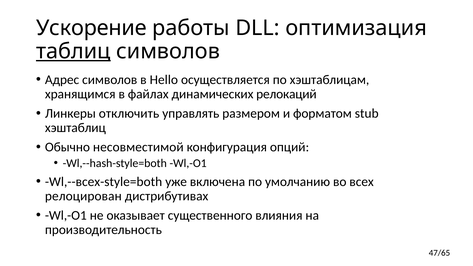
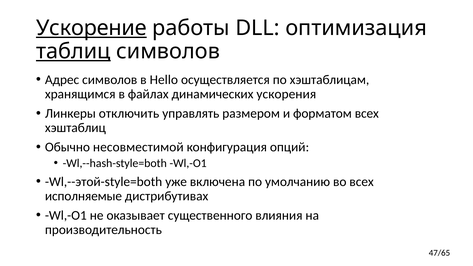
Ускорение underline: none -> present
релокаций: релокаций -> ускорения
форматом stub: stub -> всех
Wl,--всех-style=both: Wl,--всех-style=both -> Wl,--этой-style=both
релоцирован: релоцирован -> исполняемые
